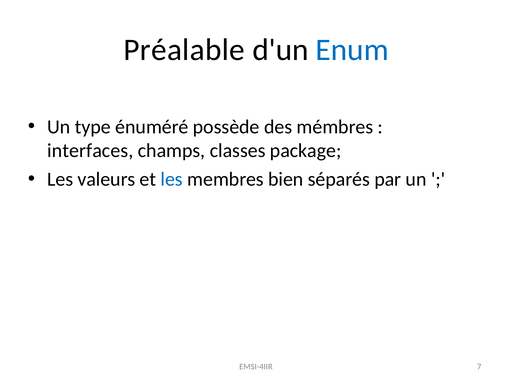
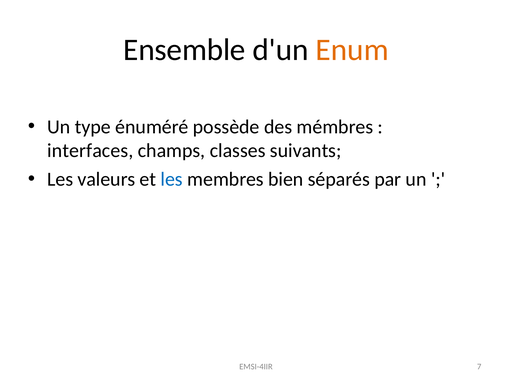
Préalable: Préalable -> Ensemble
Enum colour: blue -> orange
package: package -> suivants
